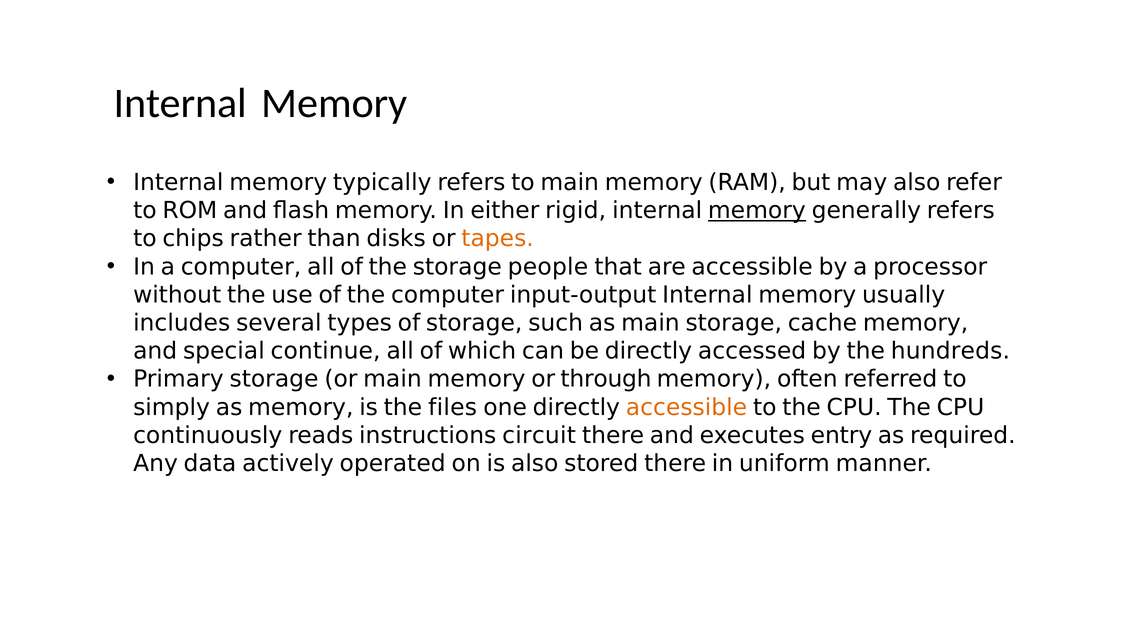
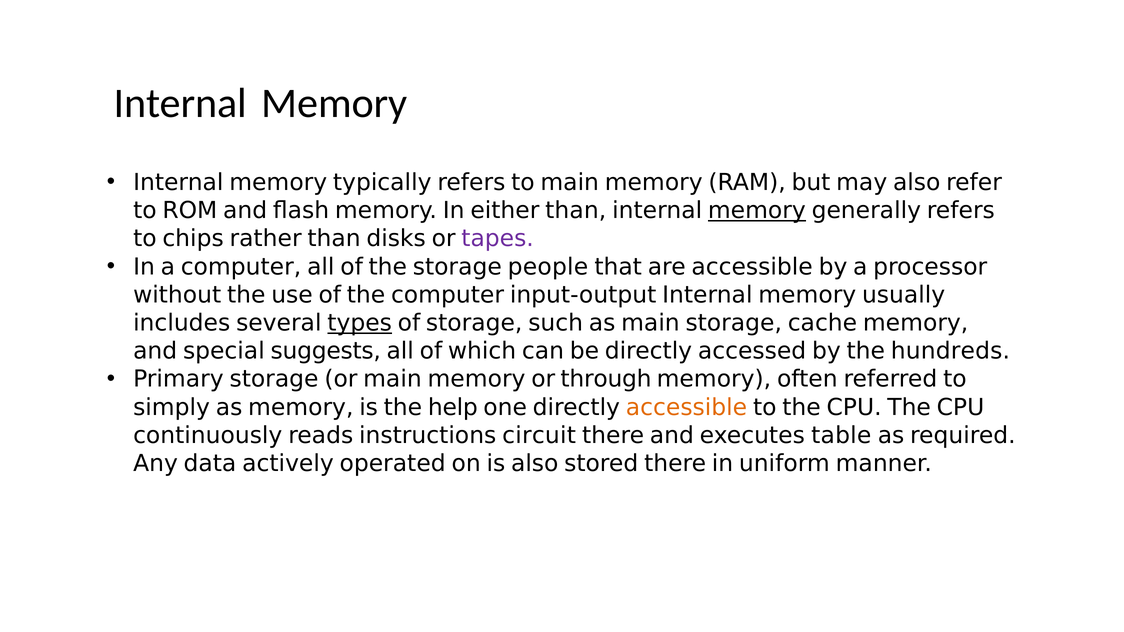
either rigid: rigid -> than
tapes colour: orange -> purple
types underline: none -> present
continue: continue -> suggests
files: files -> help
entry: entry -> table
